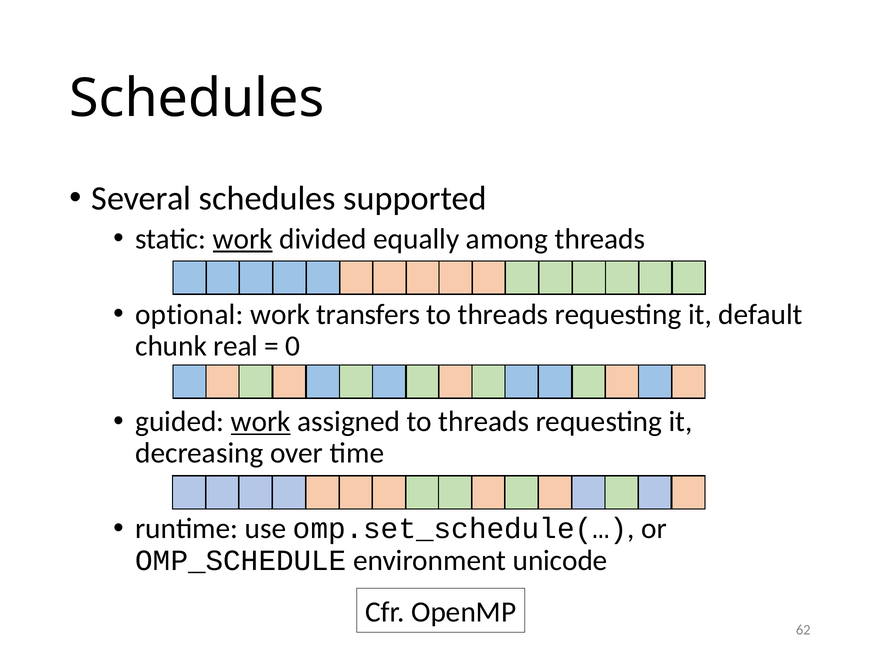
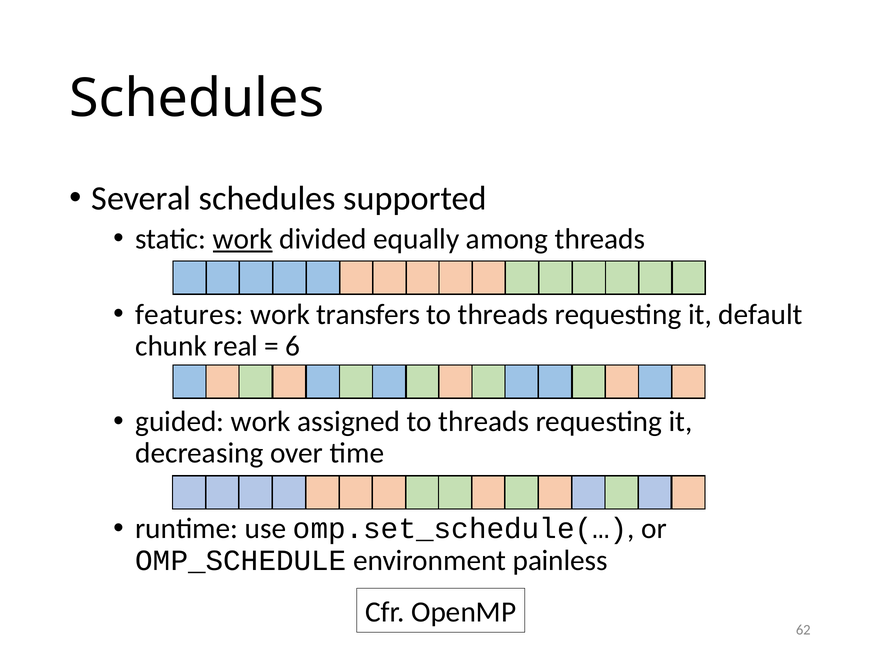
optional: optional -> features
0: 0 -> 6
work at (261, 422) underline: present -> none
unicode: unicode -> painless
